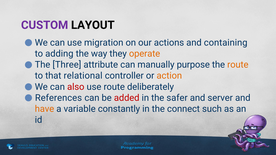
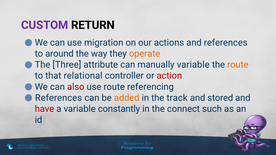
LAYOUT: LAYOUT -> RETURN
and containing: containing -> references
adding: adding -> around
manually purpose: purpose -> variable
action colour: orange -> red
deliberately: deliberately -> referencing
added colour: red -> orange
safer: safer -> track
server: server -> stored
have colour: orange -> red
